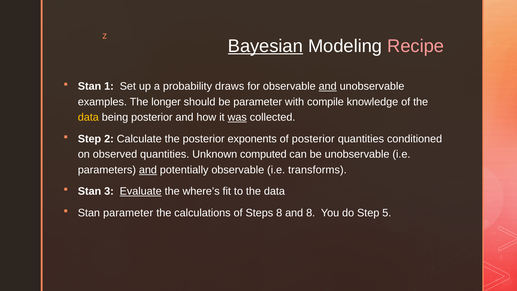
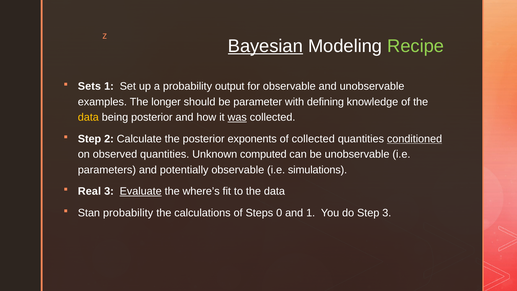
Recipe colour: pink -> light green
Stan at (90, 86): Stan -> Sets
draws: draws -> output
and at (328, 86) underline: present -> none
compile: compile -> defining
of posterior: posterior -> collected
conditioned underline: none -> present
and at (148, 170) underline: present -> none
transforms: transforms -> simulations
Stan at (90, 191): Stan -> Real
Stan parameter: parameter -> probability
Steps 8: 8 -> 0
and 8: 8 -> 1
Step 5: 5 -> 3
